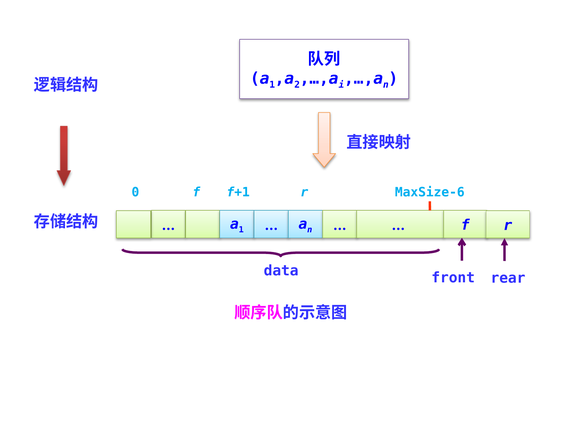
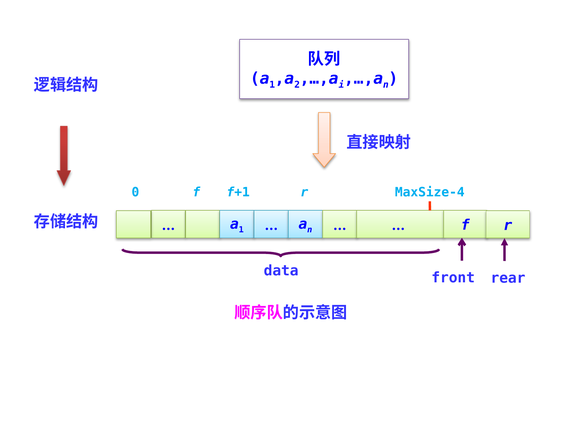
MaxSize-6: MaxSize-6 -> MaxSize-4
